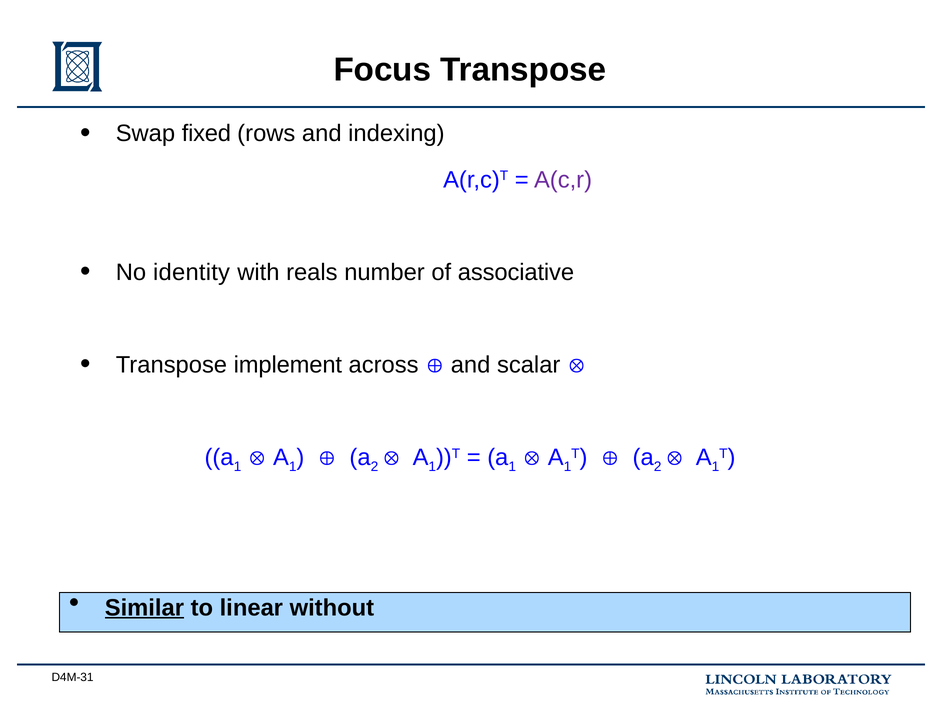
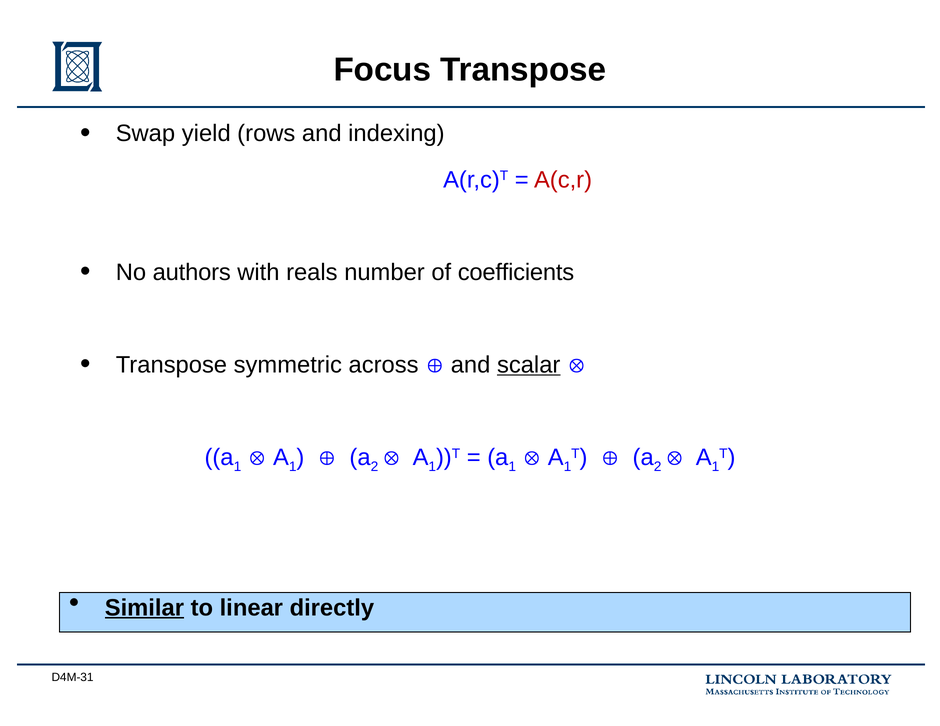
fixed: fixed -> yield
A(c,r colour: purple -> red
identity: identity -> authors
associative: associative -> coefficients
implement: implement -> symmetric
scalar underline: none -> present
without: without -> directly
